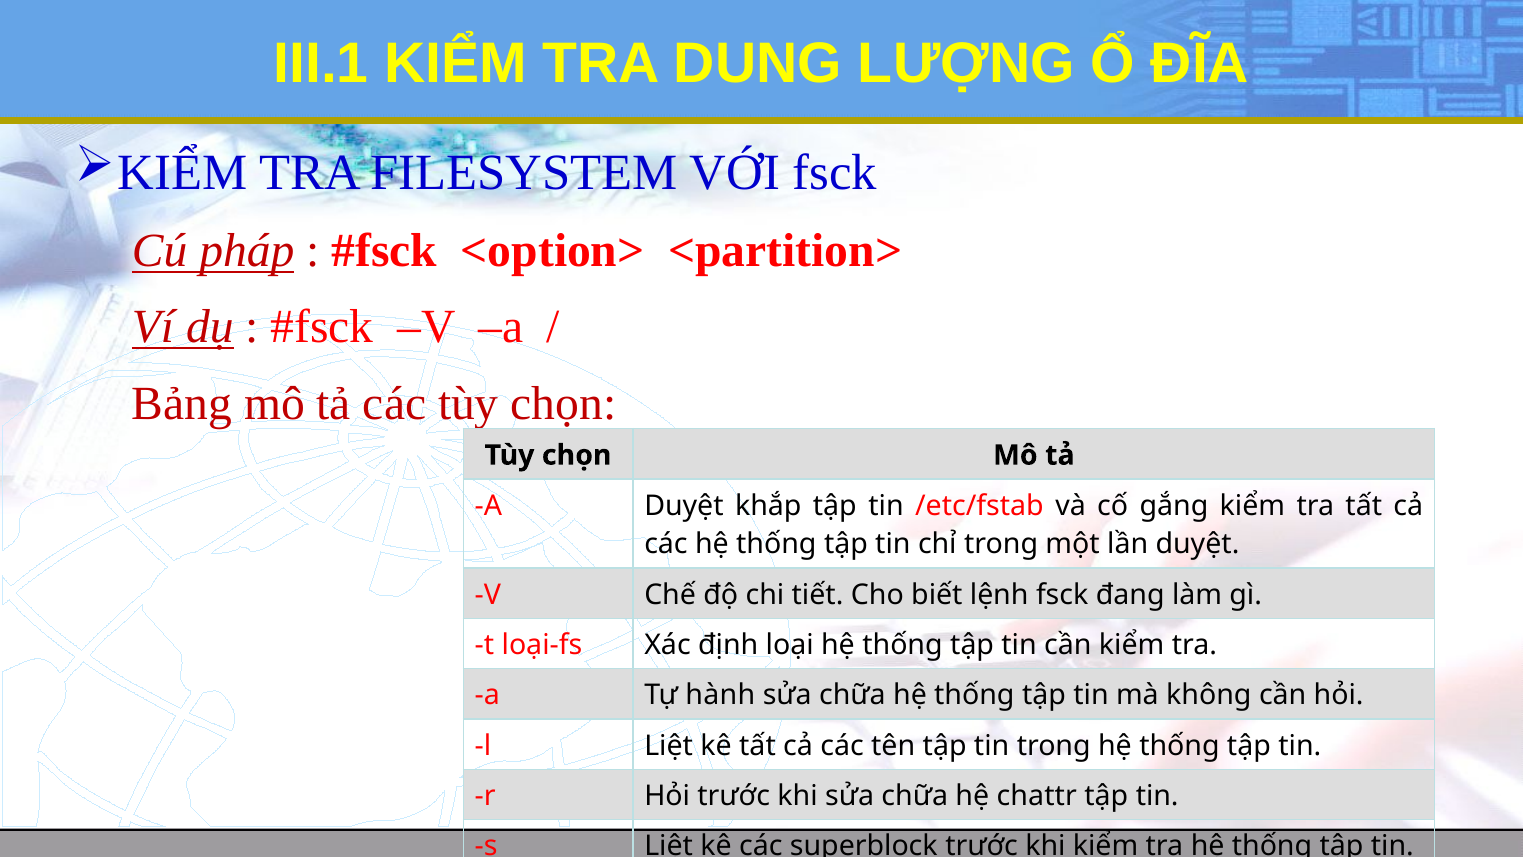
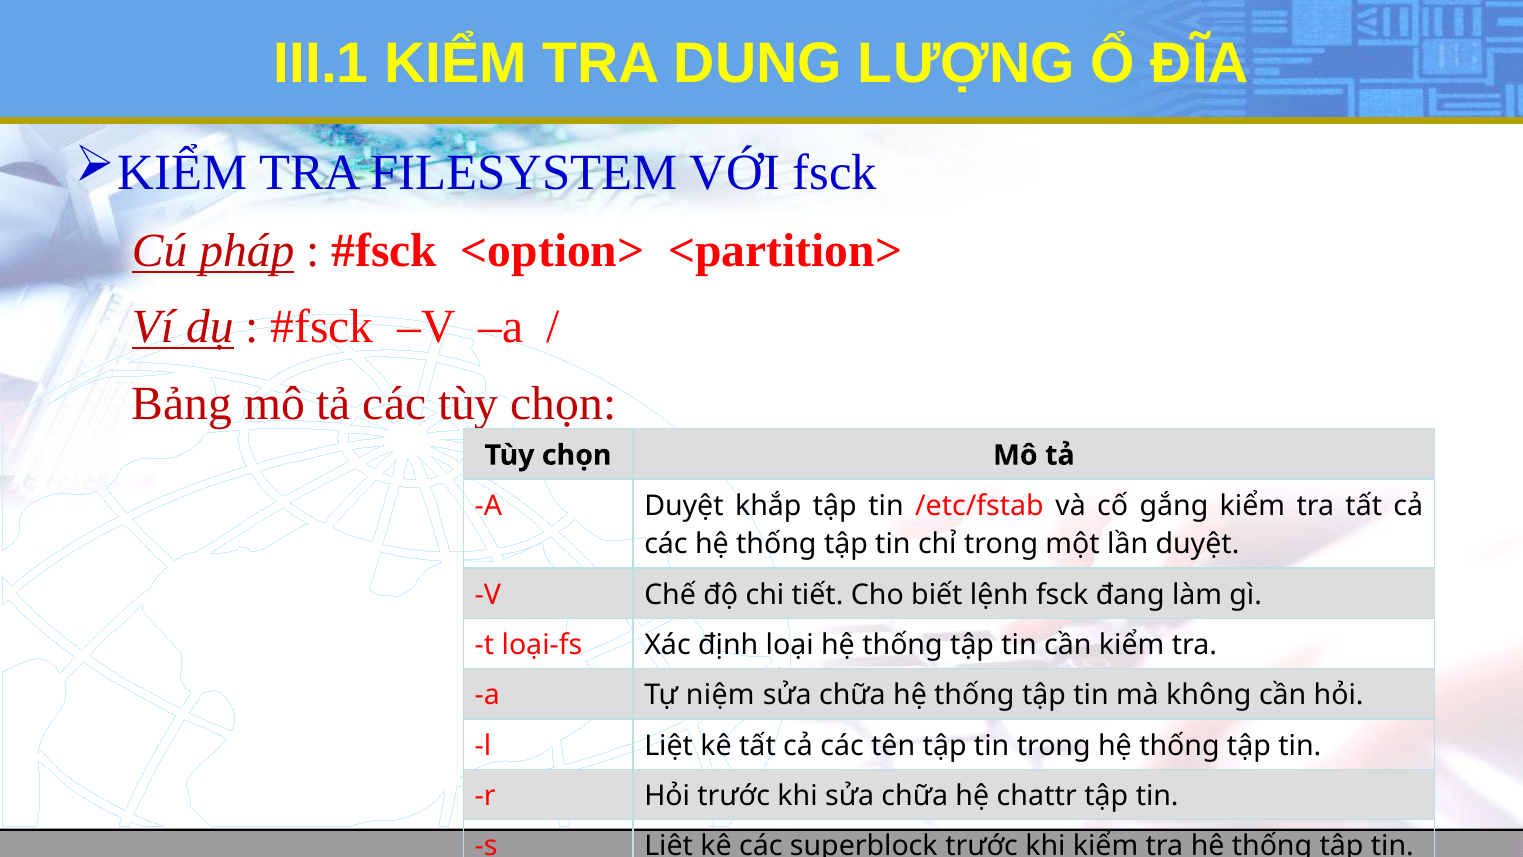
hành: hành -> niệm
